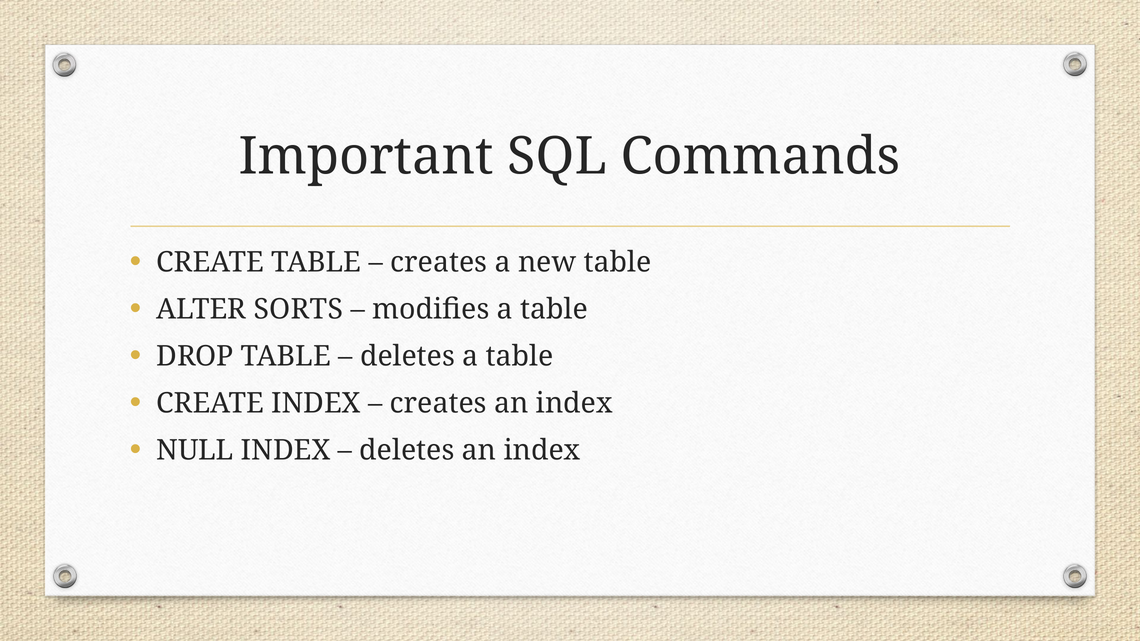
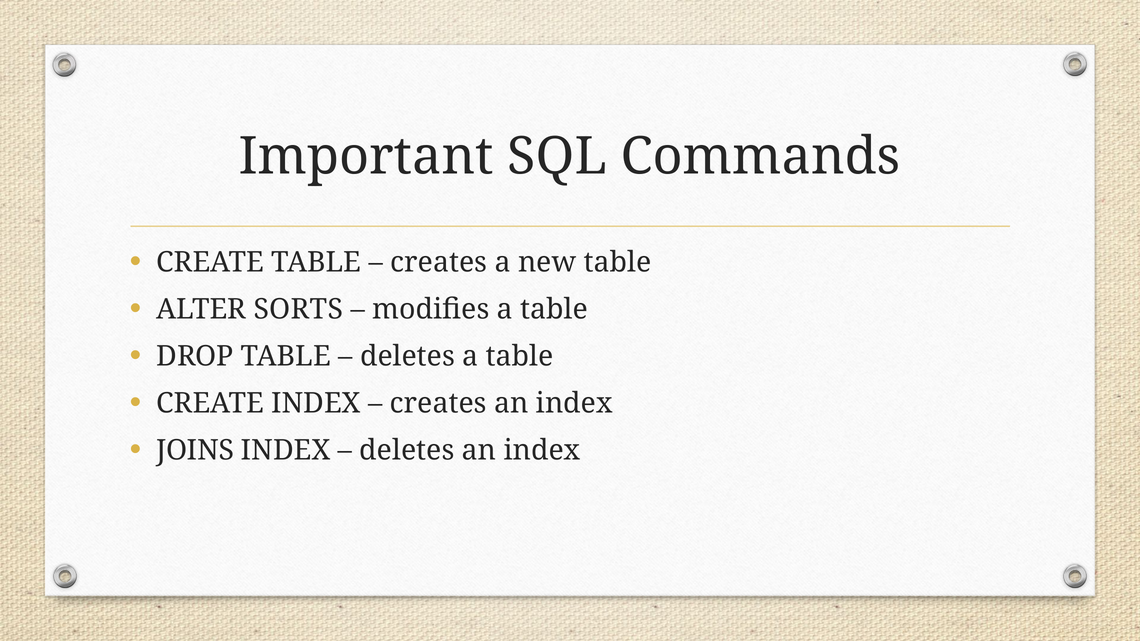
NULL: NULL -> JOINS
